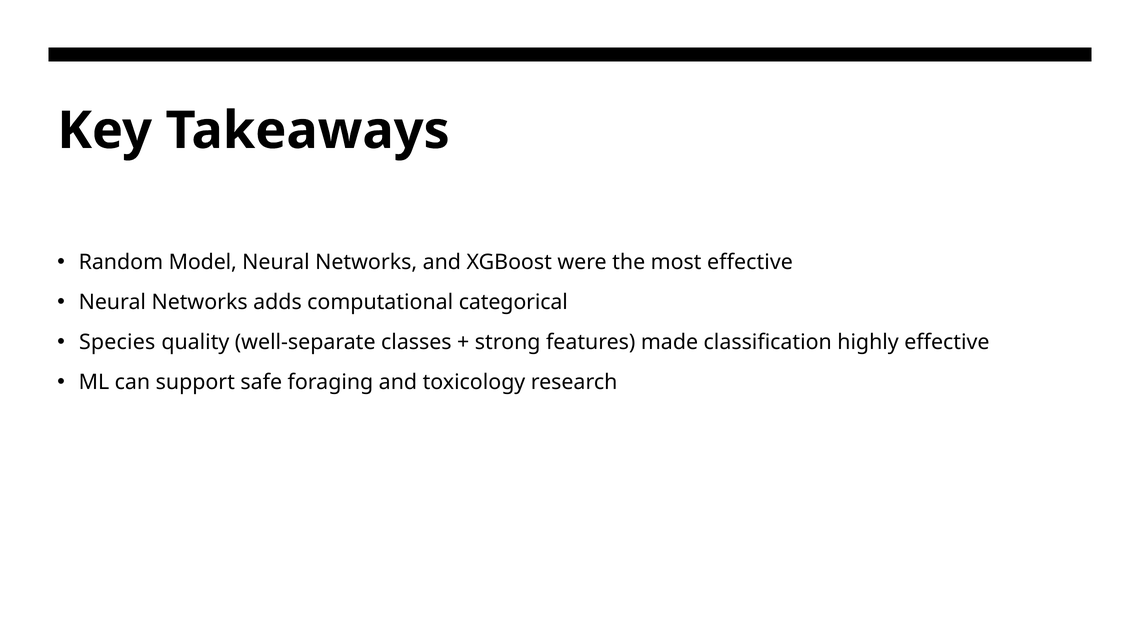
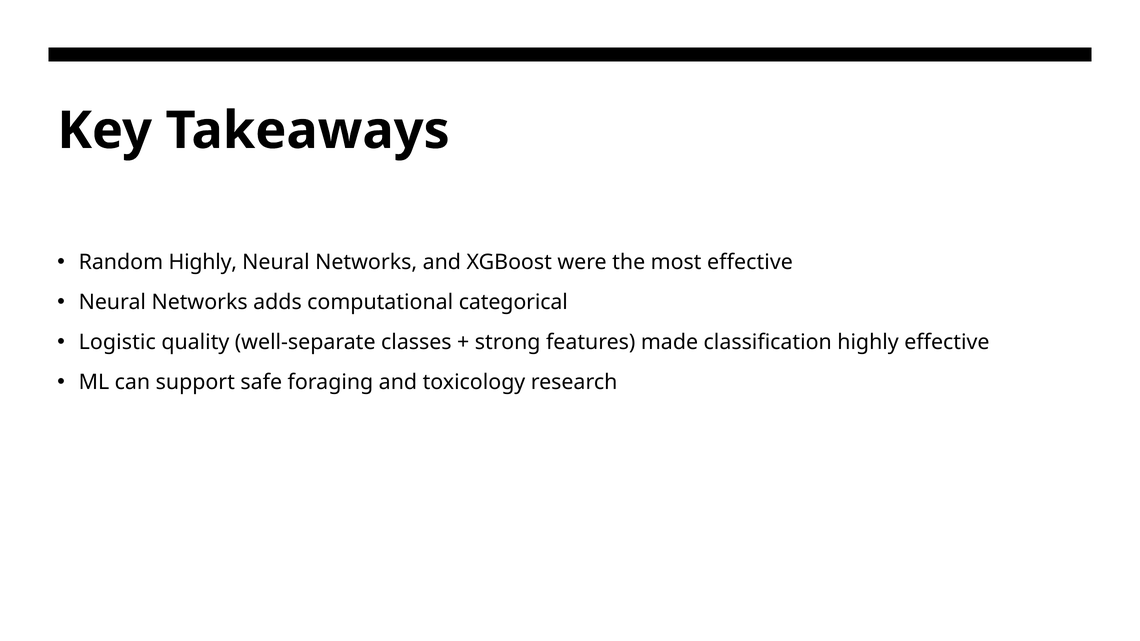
Random Model: Model -> Highly
Species: Species -> Logistic
